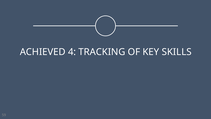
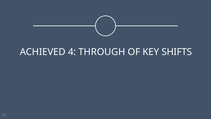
TRACKING: TRACKING -> THROUGH
SKILLS: SKILLS -> SHIFTS
